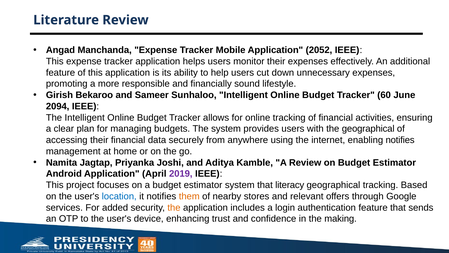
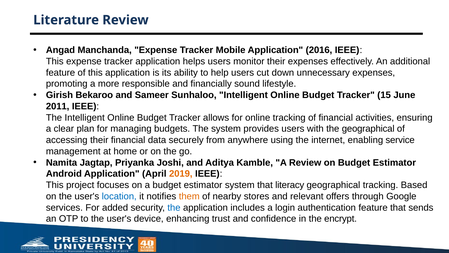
2052: 2052 -> 2016
60: 60 -> 15
2094: 2094 -> 2011
enabling notifies: notifies -> service
2019 colour: purple -> orange
the at (174, 207) colour: orange -> blue
making: making -> encrypt
